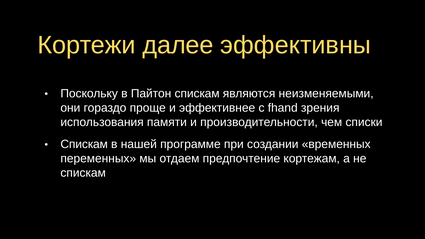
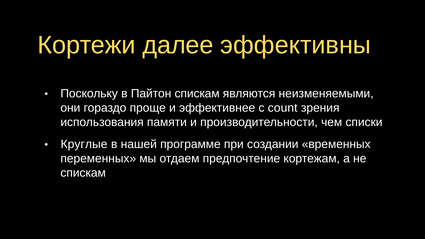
fhand: fhand -> count
Спискам at (84, 144): Спискам -> Круглые
